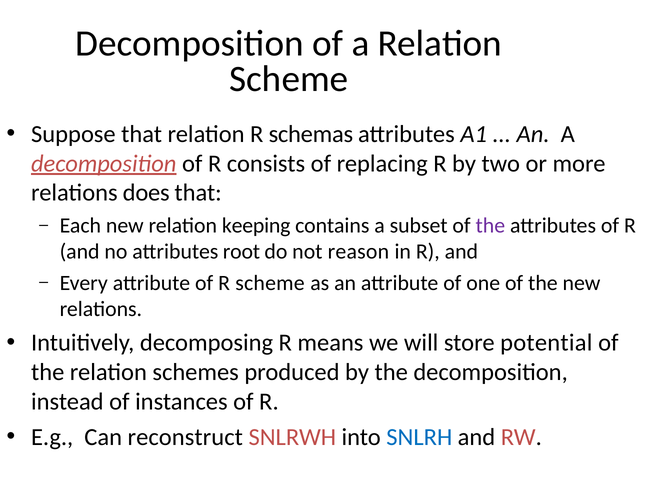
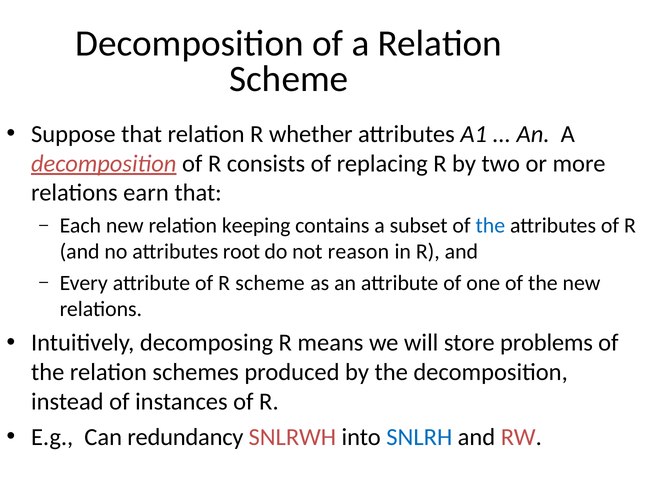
schemas: schemas -> whether
does: does -> earn
the at (490, 226) colour: purple -> blue
potential: potential -> problems
reconstruct: reconstruct -> redundancy
